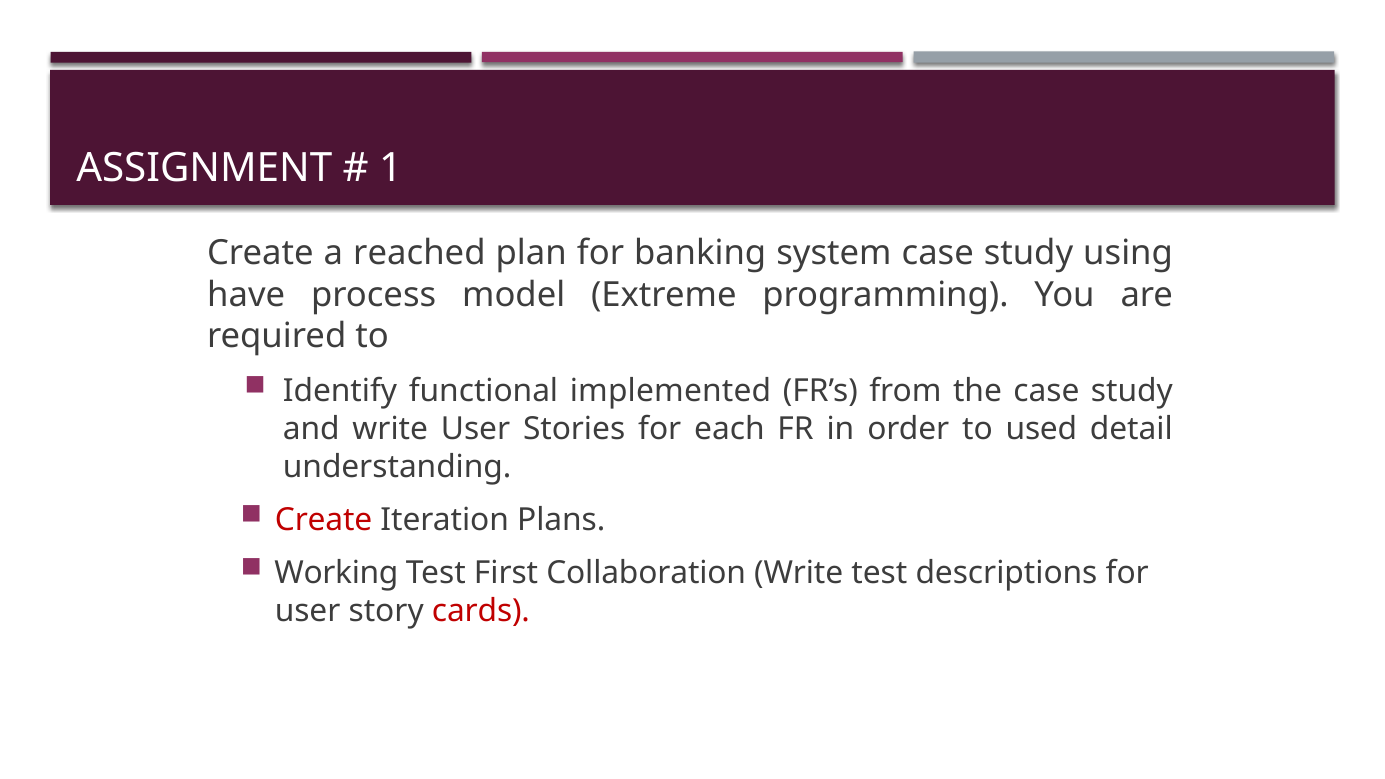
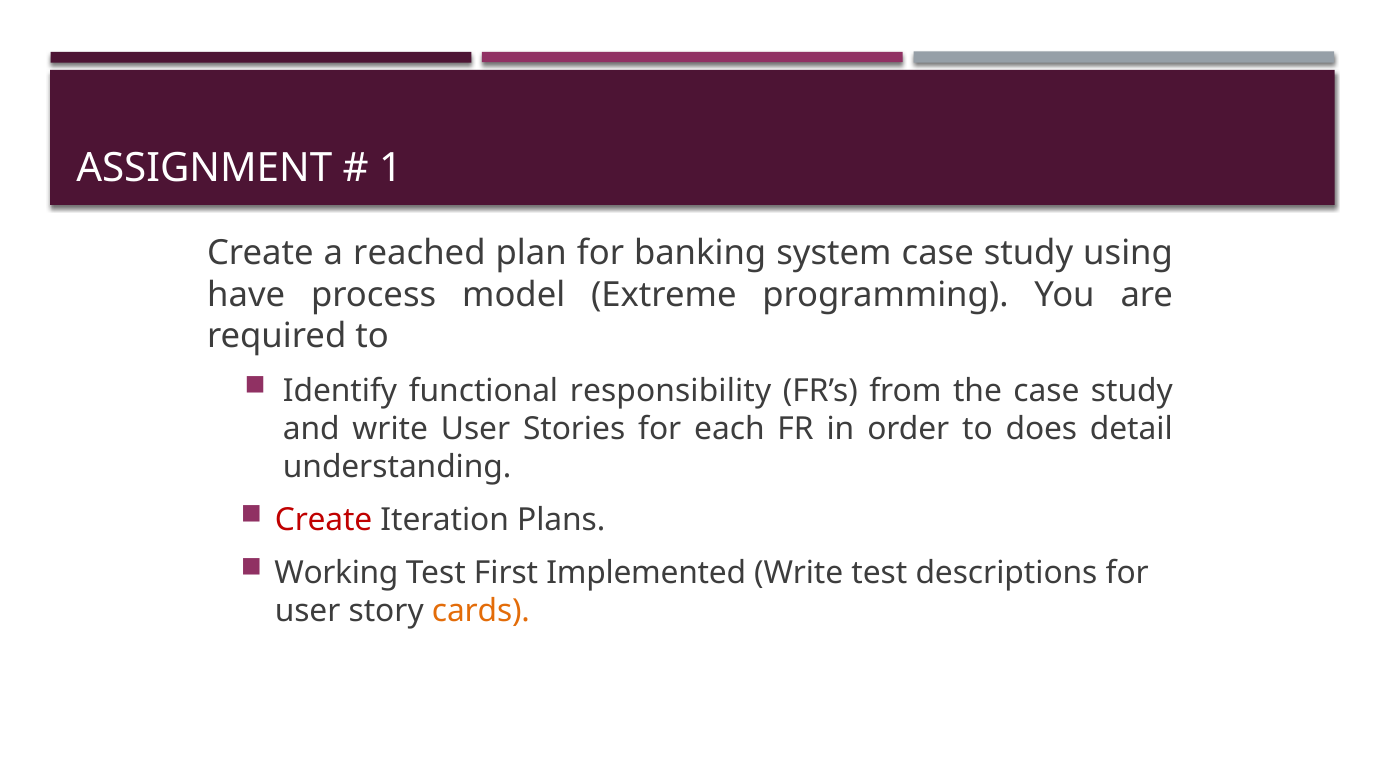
implemented: implemented -> responsibility
used: used -> does
Collaboration: Collaboration -> Implemented
cards colour: red -> orange
